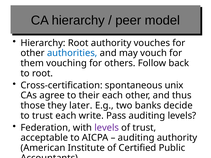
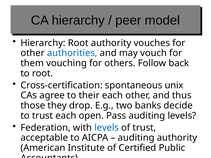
later: later -> drop
write: write -> open
levels at (107, 128) colour: purple -> blue
